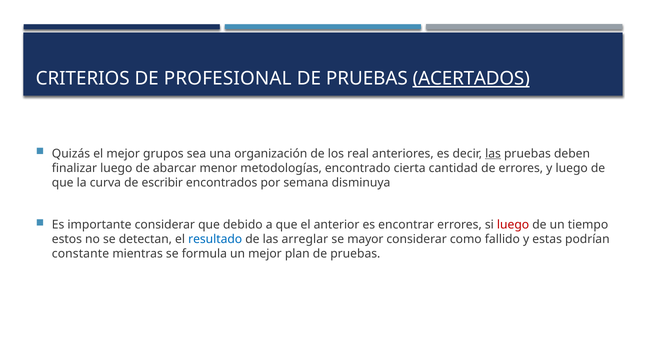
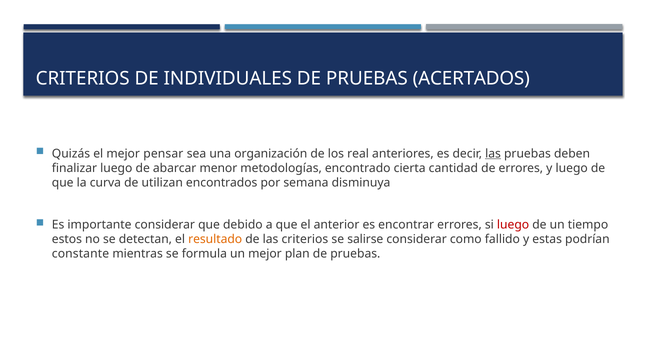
PROFESIONAL: PROFESIONAL -> INDIVIDUALES
ACERTADOS underline: present -> none
grupos: grupos -> pensar
escribir: escribir -> utilizan
resultado colour: blue -> orange
las arreglar: arreglar -> criterios
mayor: mayor -> salirse
